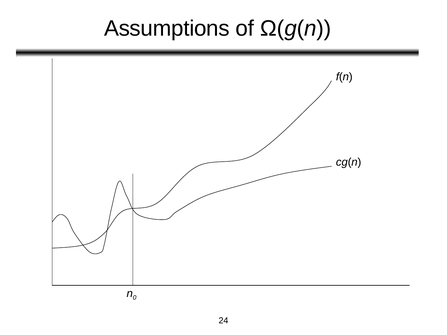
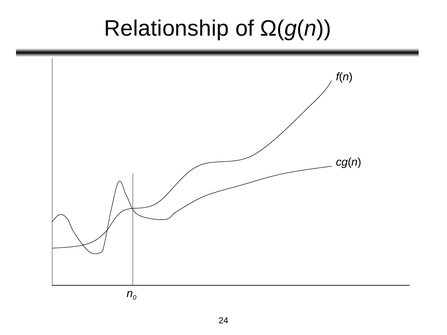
Assumptions: Assumptions -> Relationship
